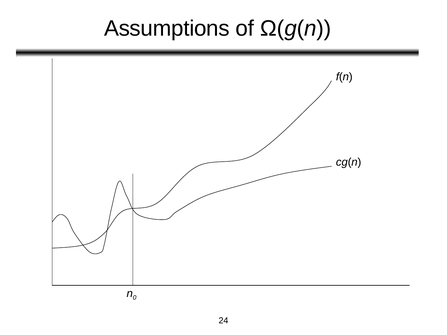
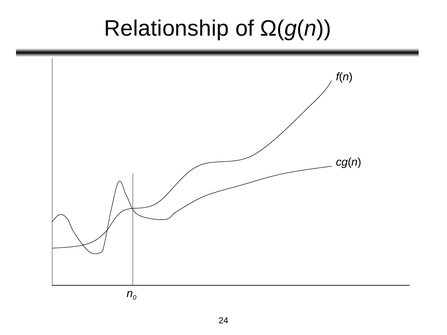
Assumptions: Assumptions -> Relationship
